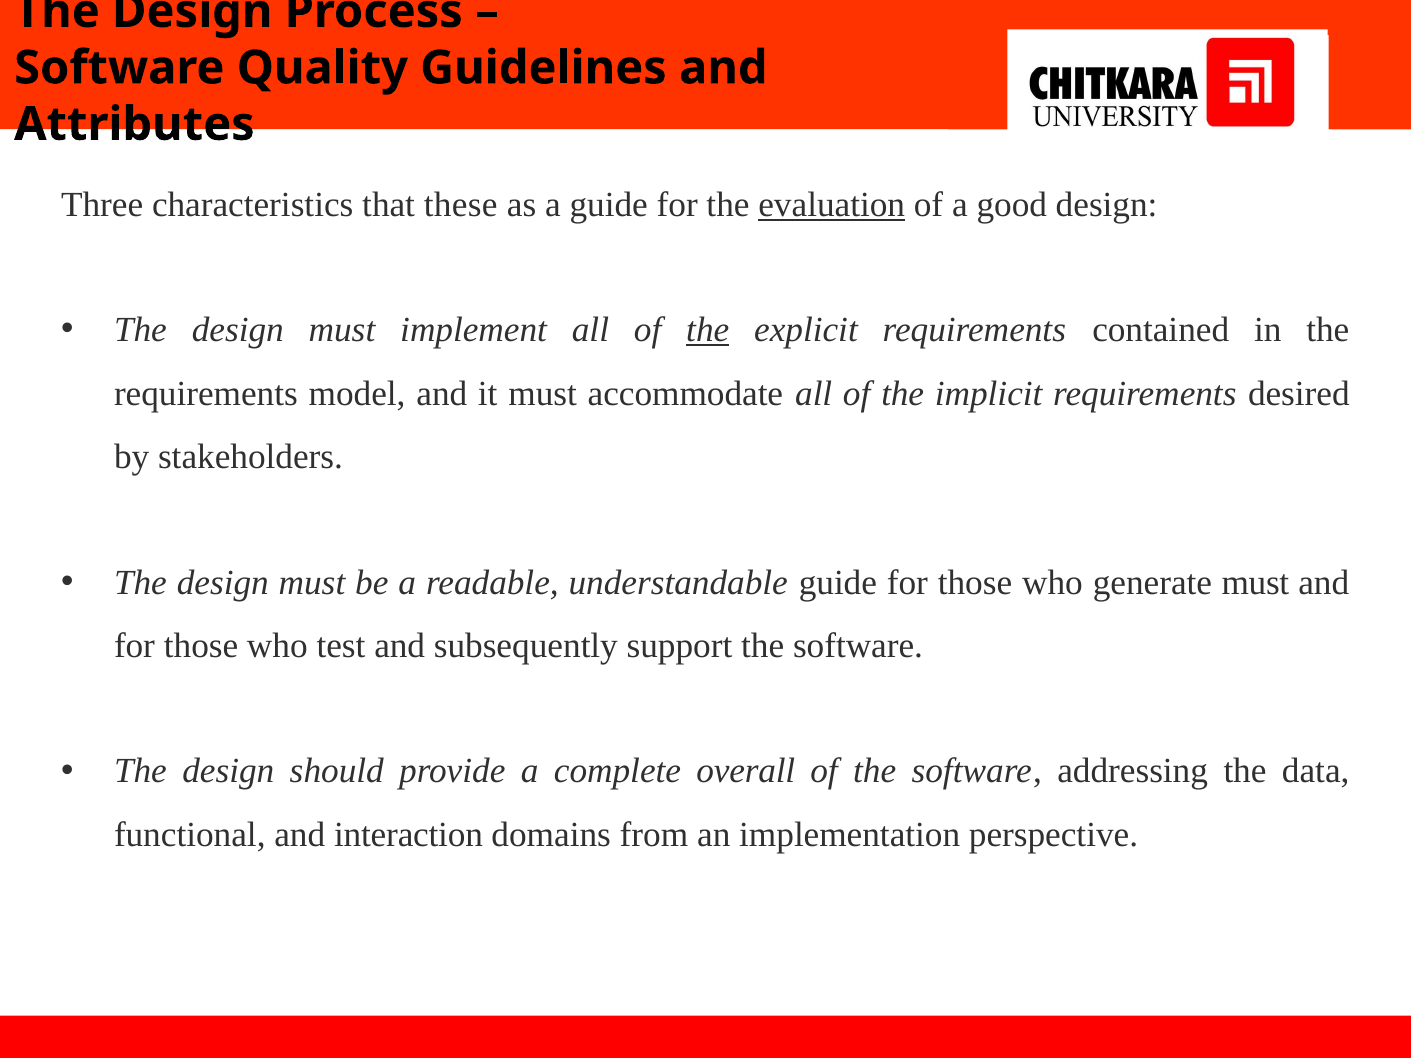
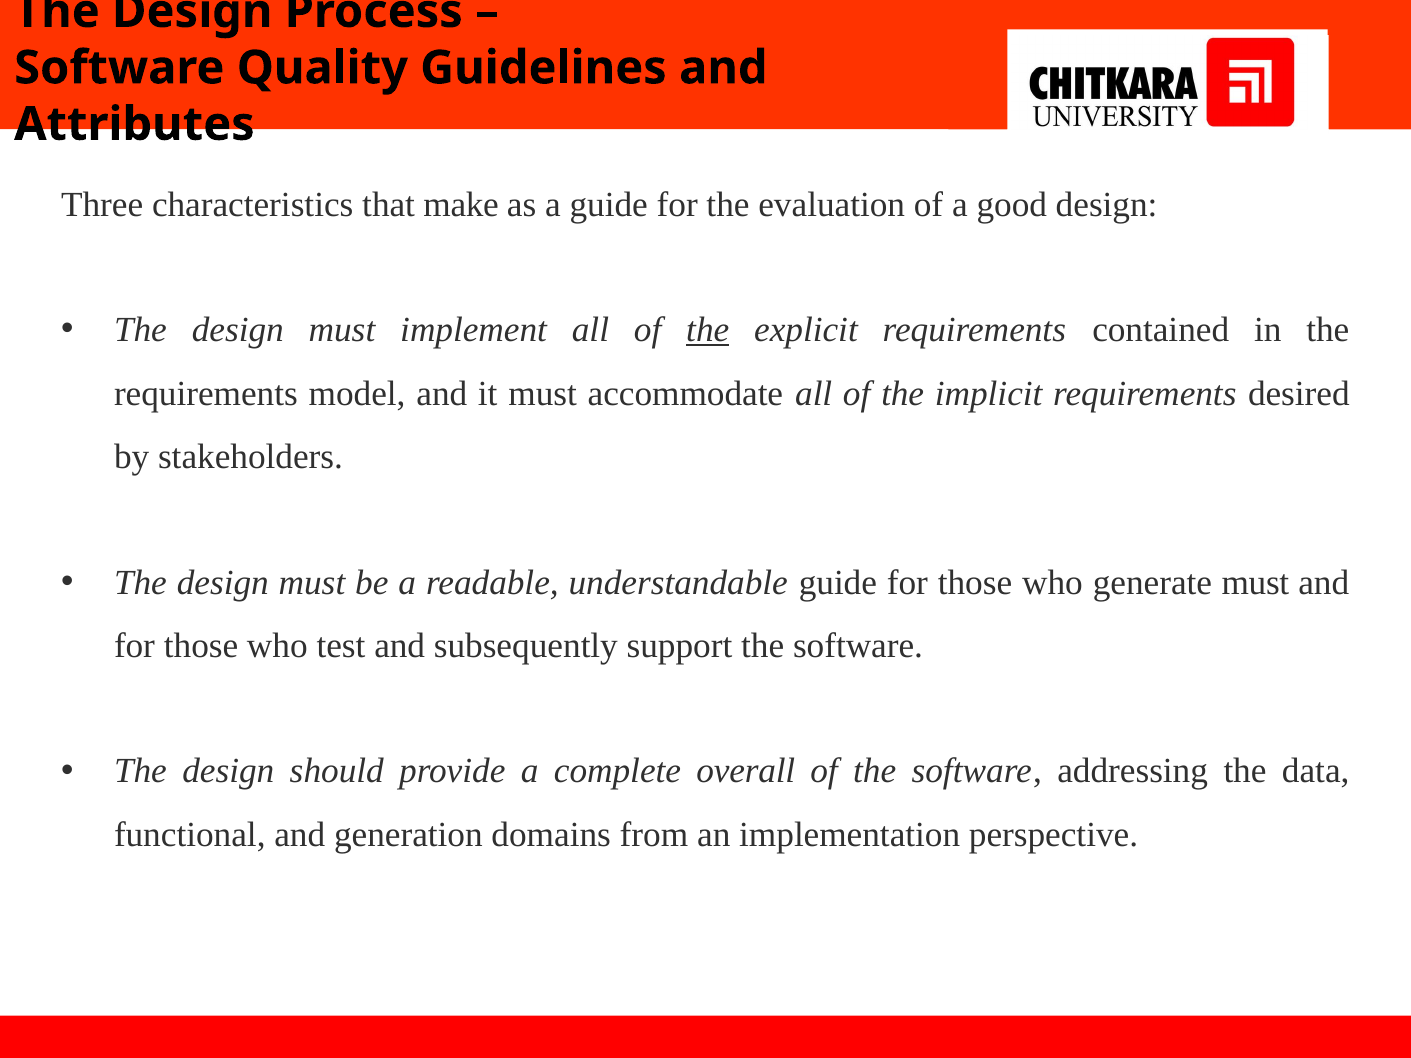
these: these -> make
evaluation underline: present -> none
interaction: interaction -> generation
